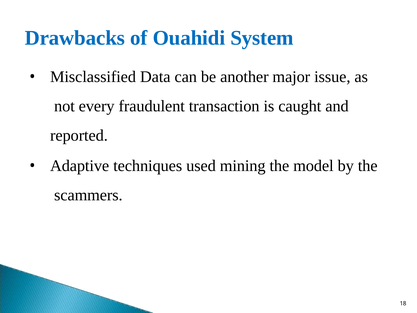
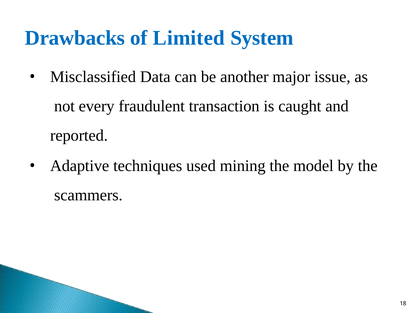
Ouahidi: Ouahidi -> Limited
